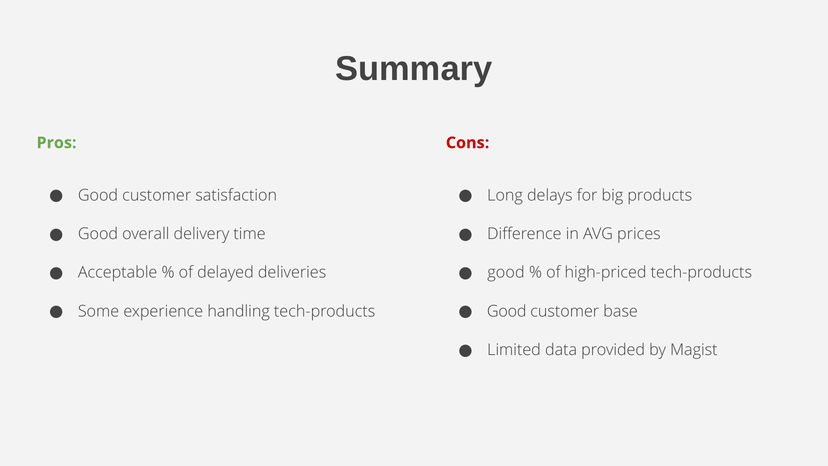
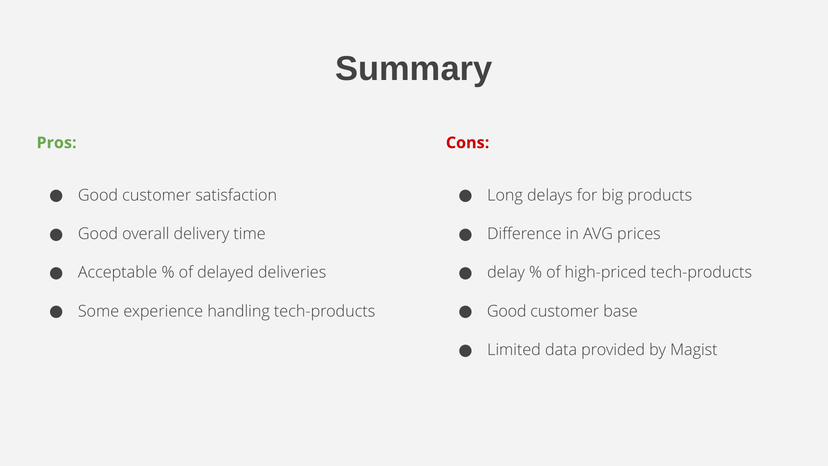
good at (506, 273): good -> delay
